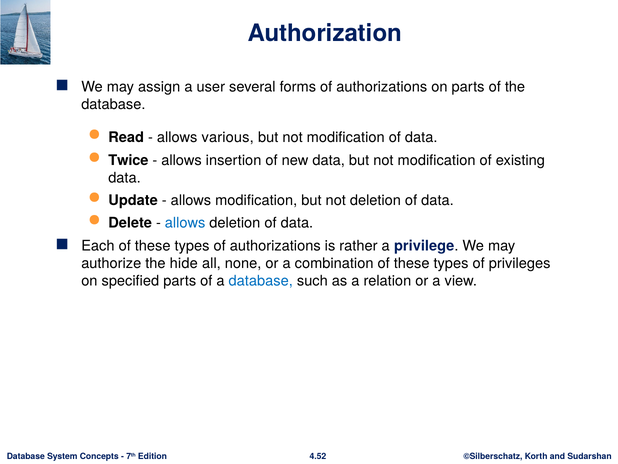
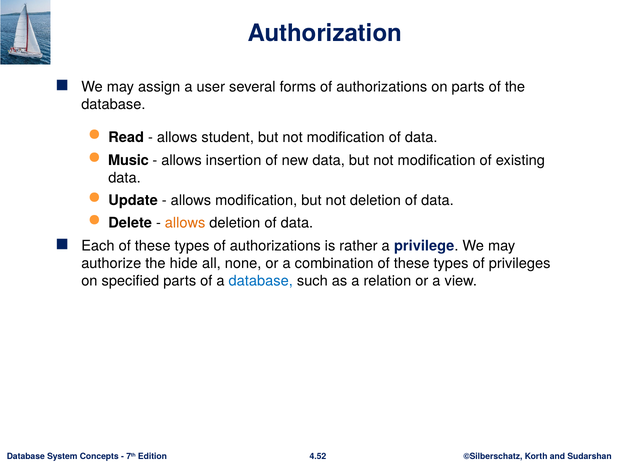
various: various -> student
Twice: Twice -> Music
allows at (185, 223) colour: blue -> orange
